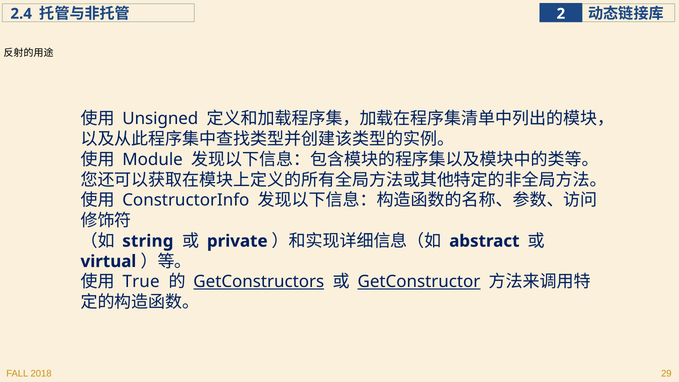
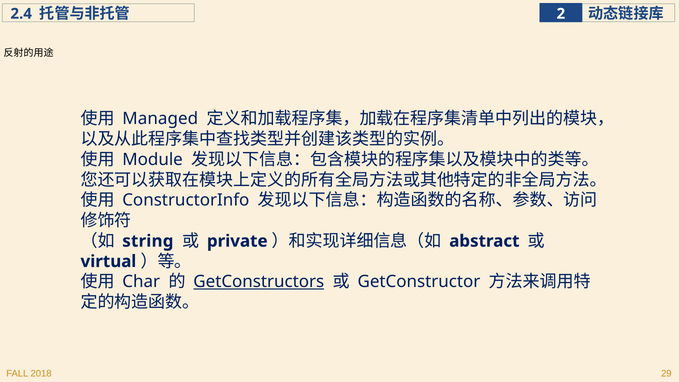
Unsigned: Unsigned -> Managed
True: True -> Char
GetConstructor underline: present -> none
